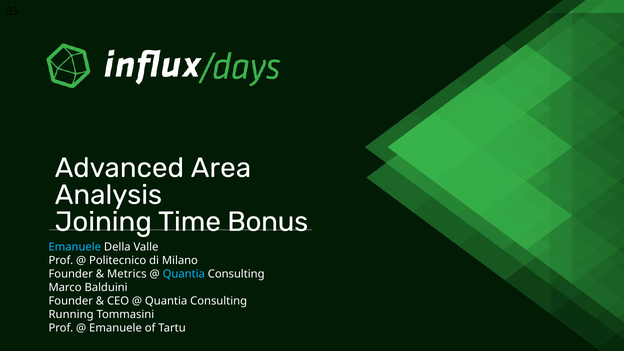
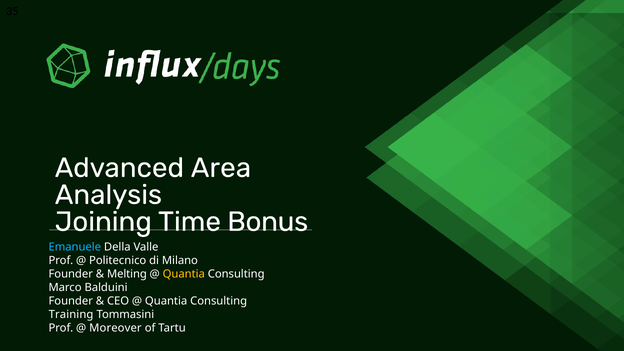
Metrics: Metrics -> Melting
Quantia at (184, 274) colour: light blue -> yellow
Running: Running -> Training
Emanuele at (115, 328): Emanuele -> Moreover
